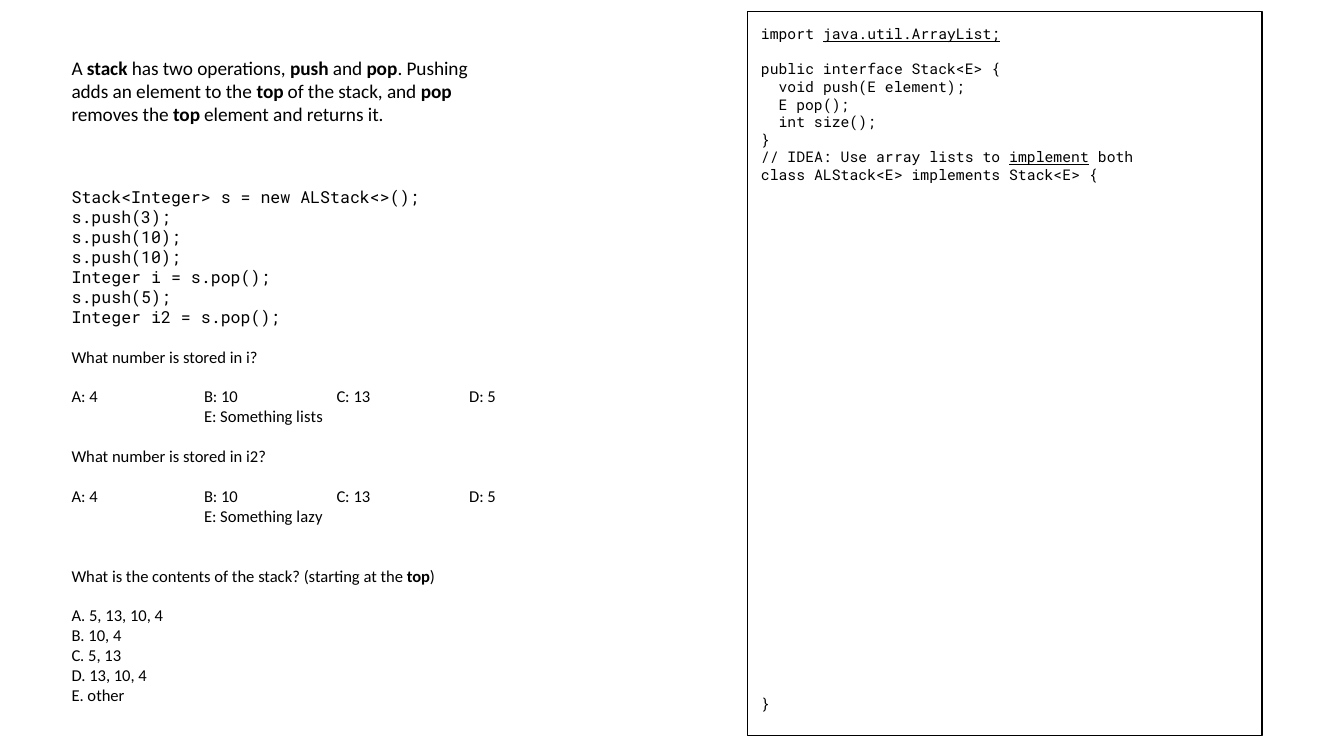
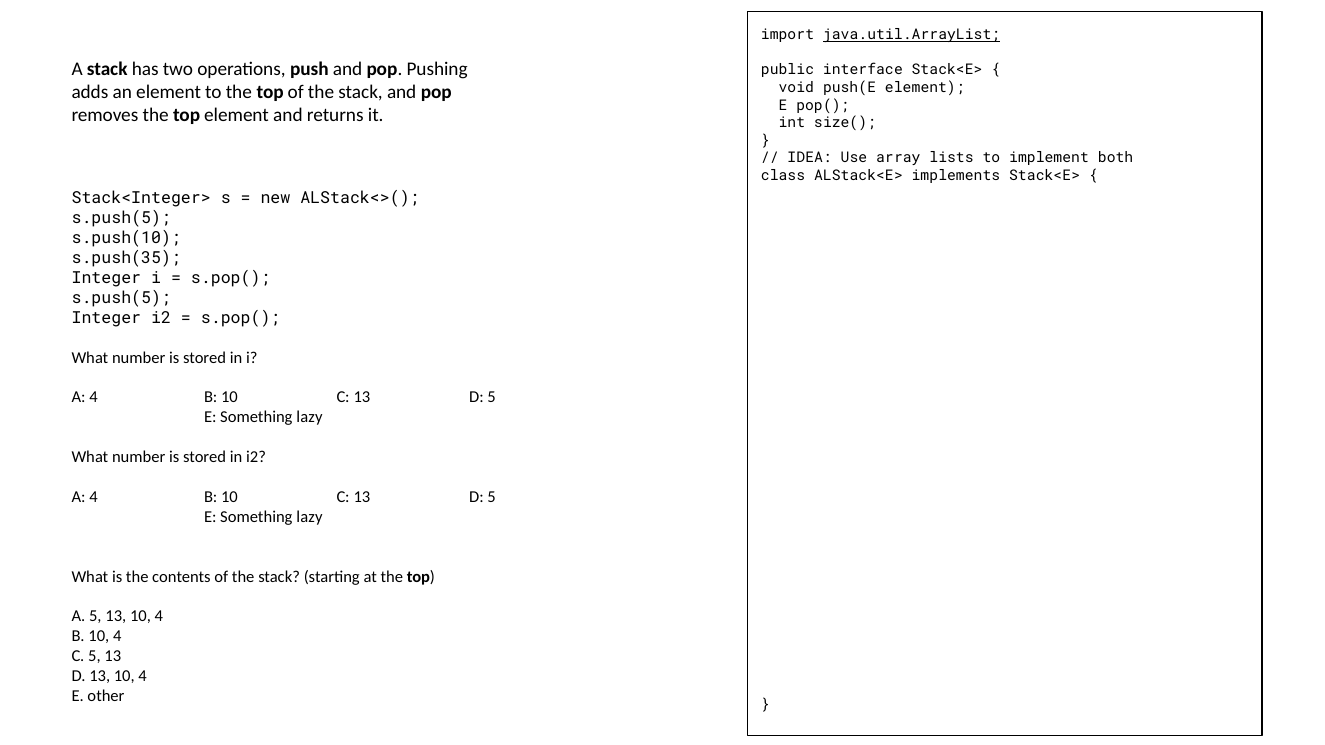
implement underline: present -> none
s.push(3 at (121, 218): s.push(3 -> s.push(5
s.push(10 at (126, 258): s.push(10 -> s.push(35
lists at (310, 418): lists -> lazy
